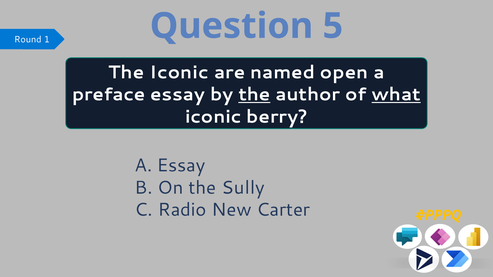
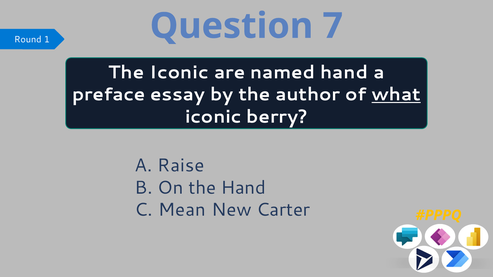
5: 5 -> 7
named open: open -> hand
the at (254, 95) underline: present -> none
A Essay: Essay -> Raise
the Sully: Sully -> Hand
Radio: Radio -> Mean
